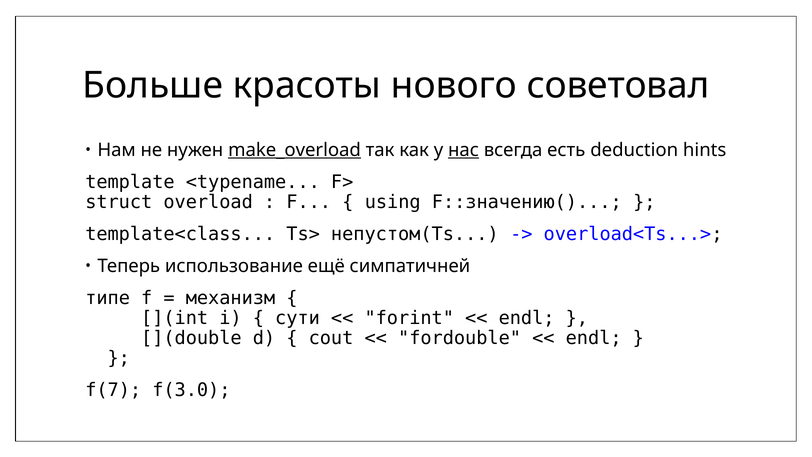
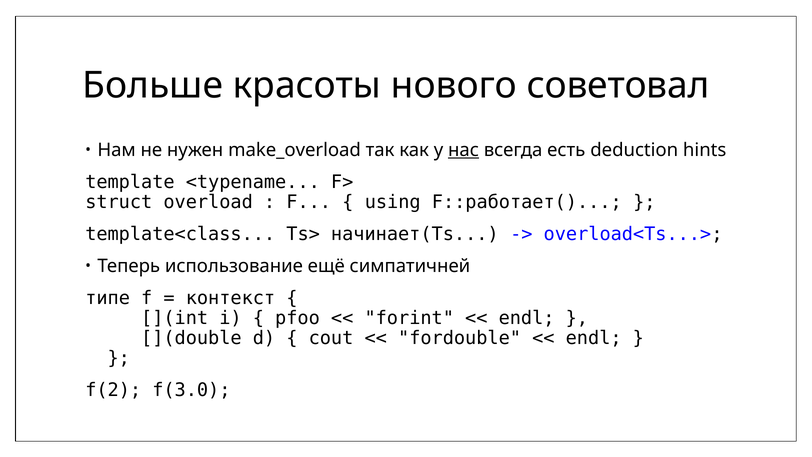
make_overload underline: present -> none
F::значению(: F::значению( -> F::работает(
непустом(Ts: непустом(Ts -> начинает(Ts
механизм: механизм -> контекст
сути: сути -> pfoo
f(7: f(7 -> f(2
